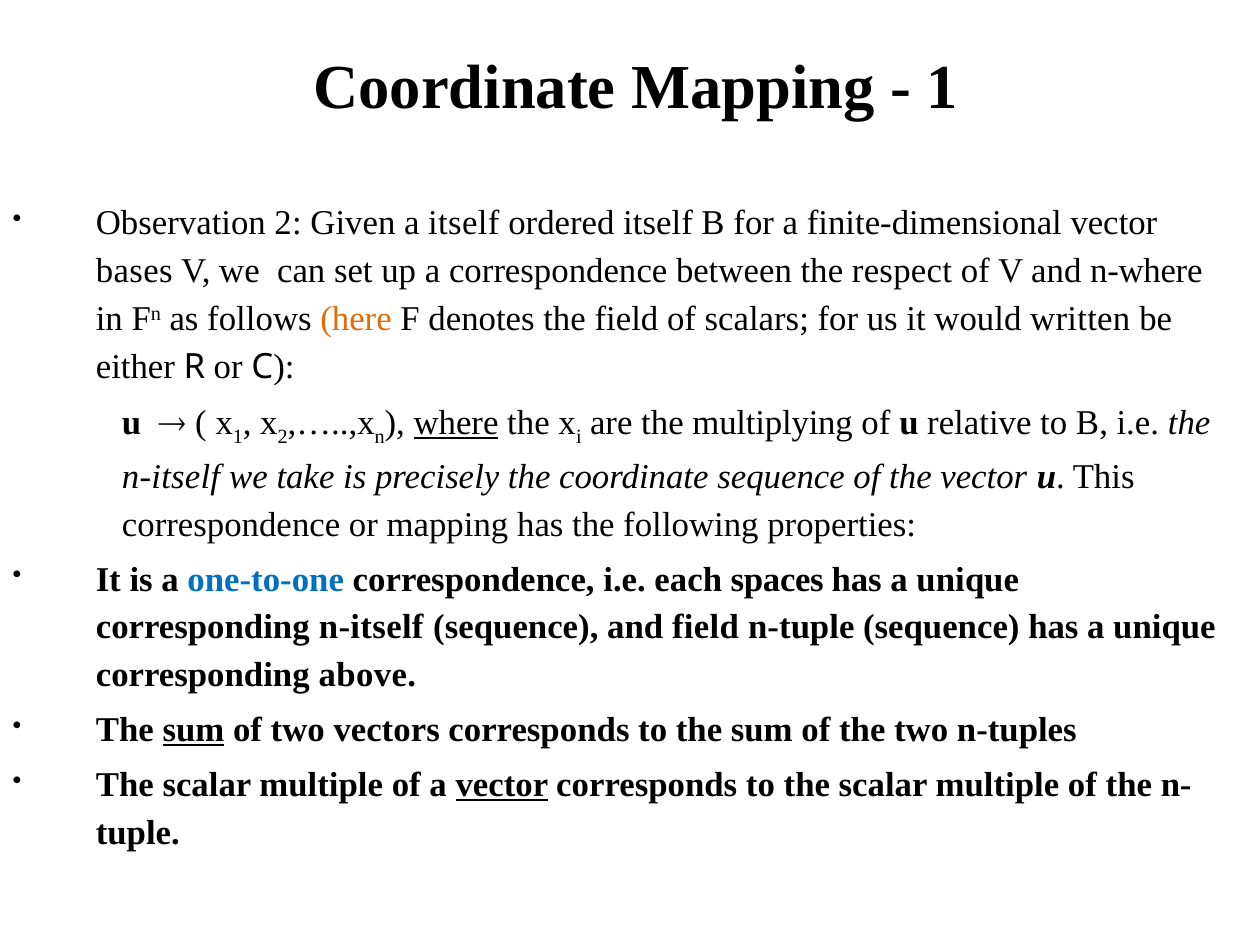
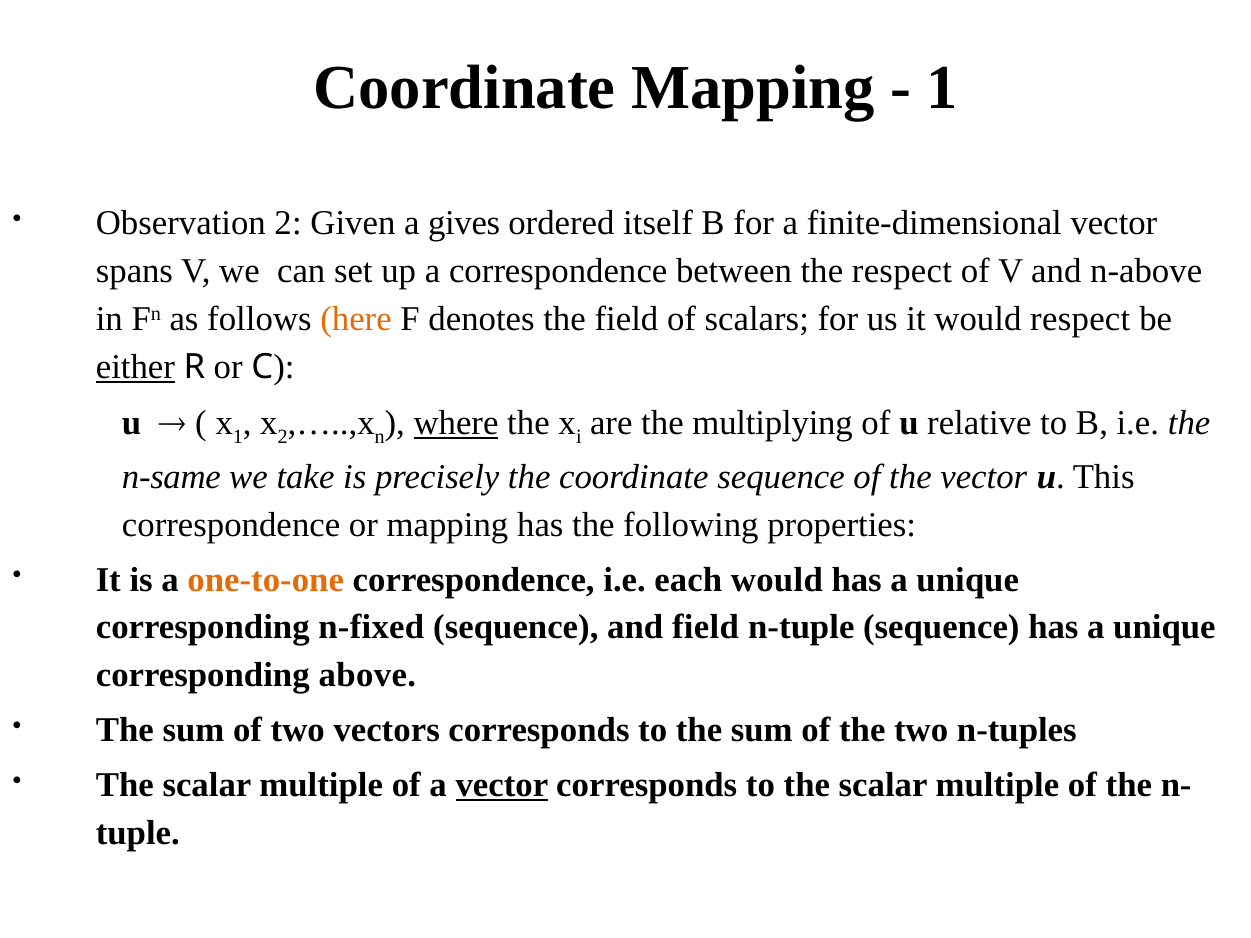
a itself: itself -> gives
bases: bases -> spans
n-where: n-where -> n-above
would written: written -> respect
either underline: none -> present
n-itself at (171, 477): n-itself -> n-same
one-to-one colour: blue -> orange
each spaces: spaces -> would
corresponding n-itself: n-itself -> n-fixed
sum at (193, 731) underline: present -> none
